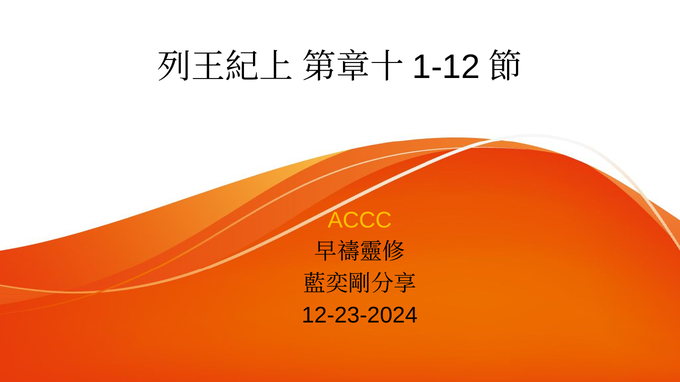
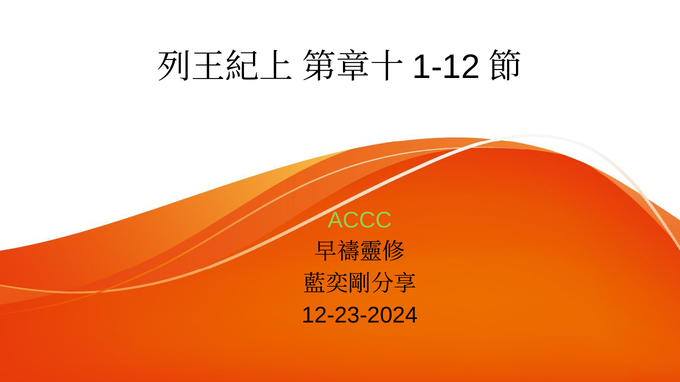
ACCC colour: yellow -> light green
